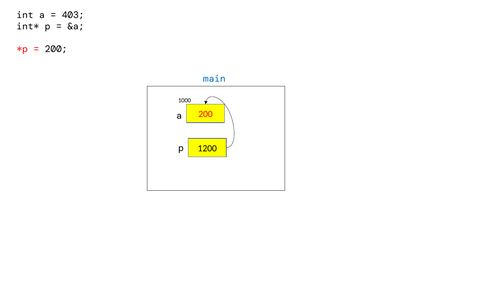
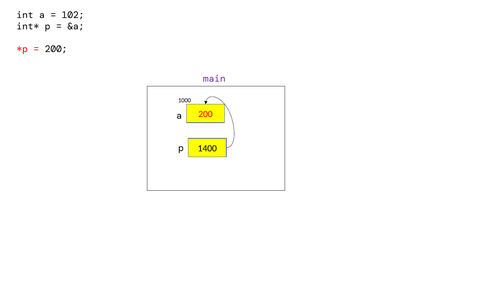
403: 403 -> 102
main colour: blue -> purple
1200: 1200 -> 1400
